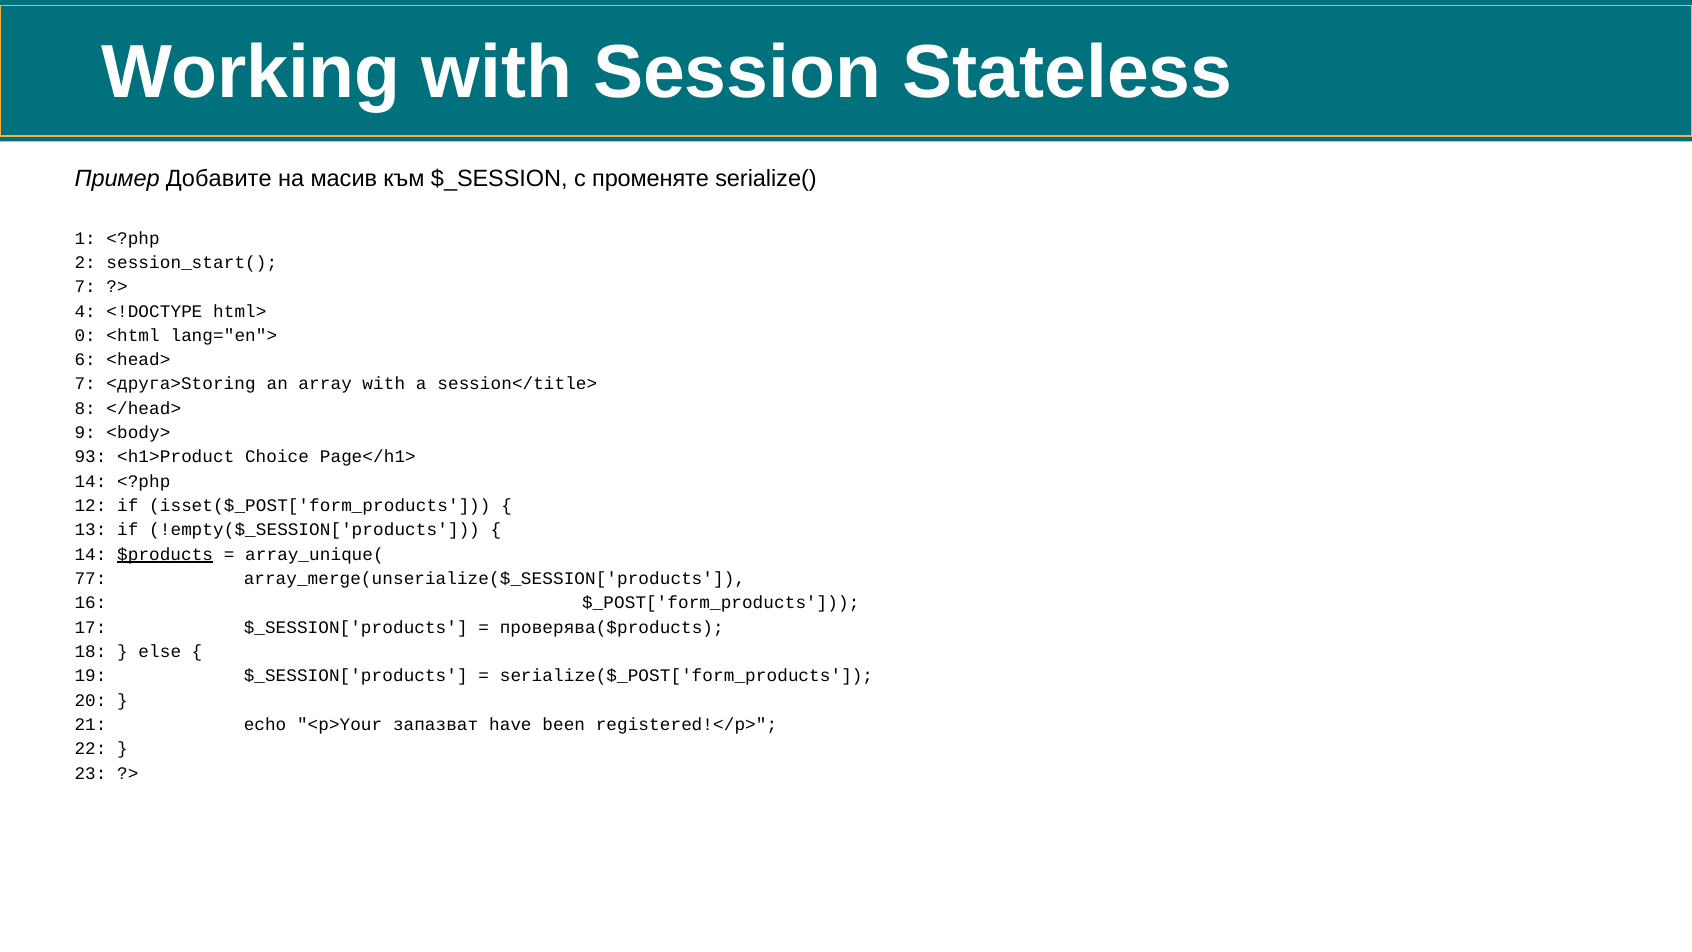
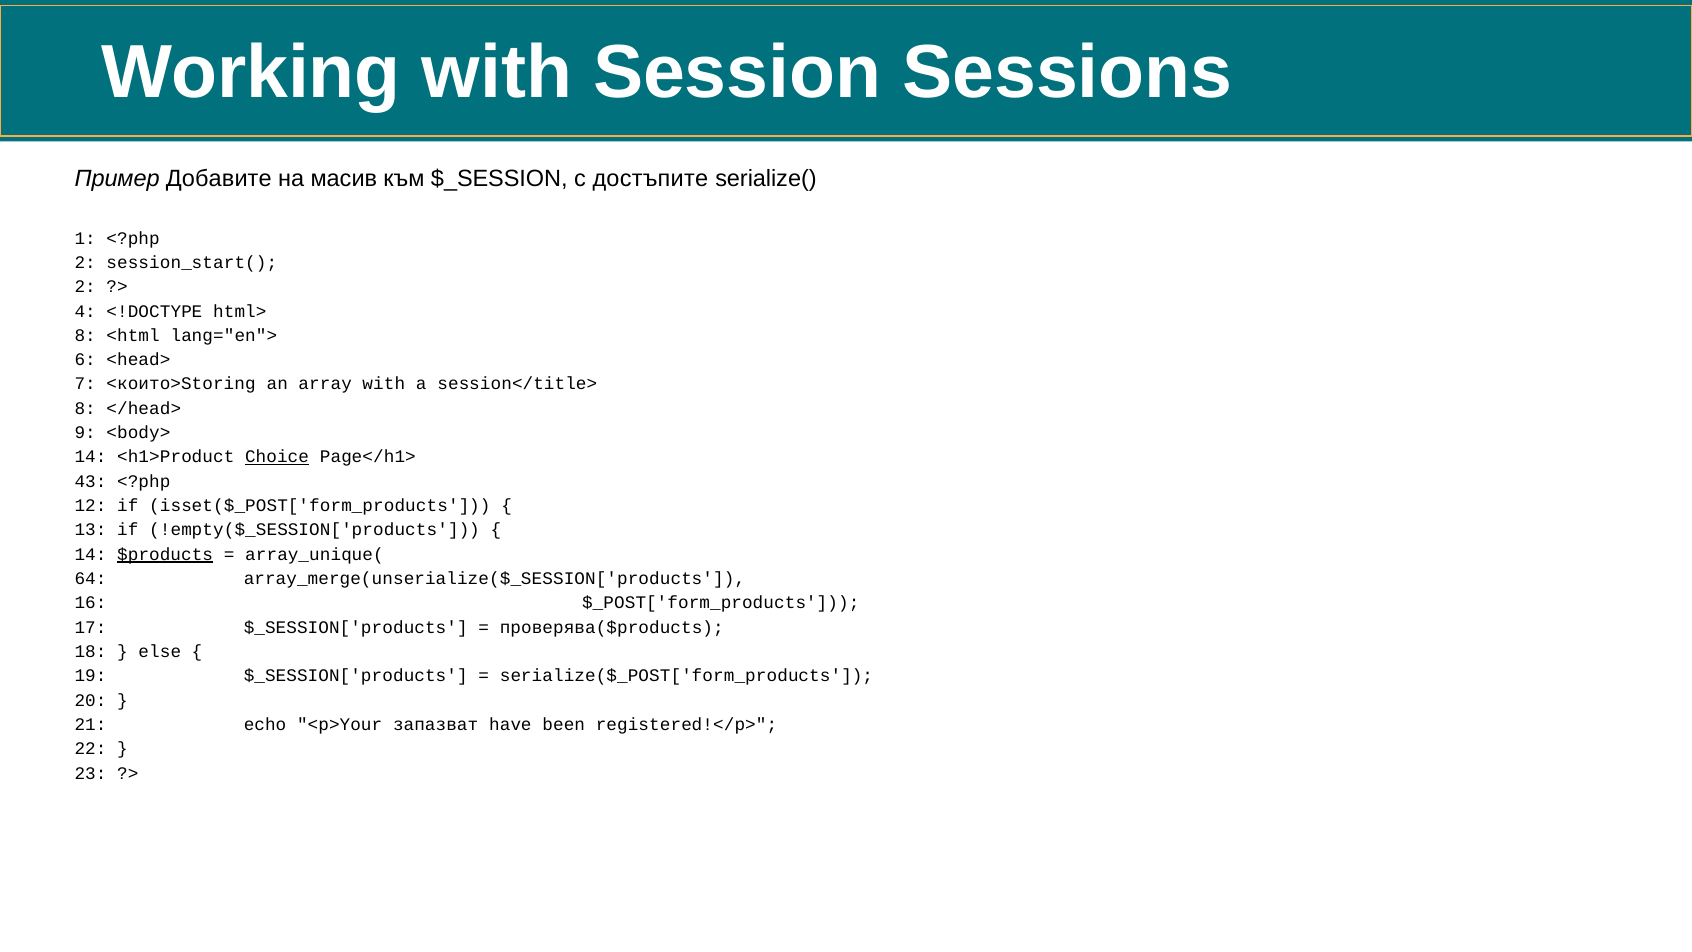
Stateless: Stateless -> Sessions
променяте: променяте -> достъпите
7 at (85, 287): 7 -> 2
0 at (85, 335): 0 -> 8
<друга>Storing: <друга>Storing -> <които>Storing
93 at (91, 457): 93 -> 14
Choice underline: none -> present
14 at (91, 481): 14 -> 43
77: 77 -> 64
